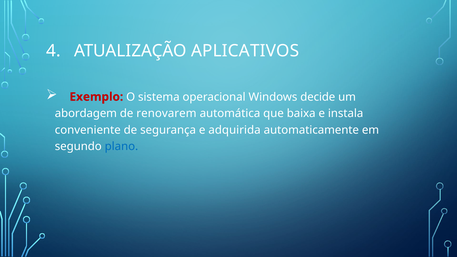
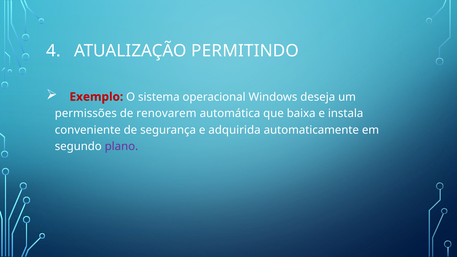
APLICATIVOS: APLICATIVOS -> PERMITINDO
decide: decide -> deseja
abordagem: abordagem -> permissões
plano colour: blue -> purple
